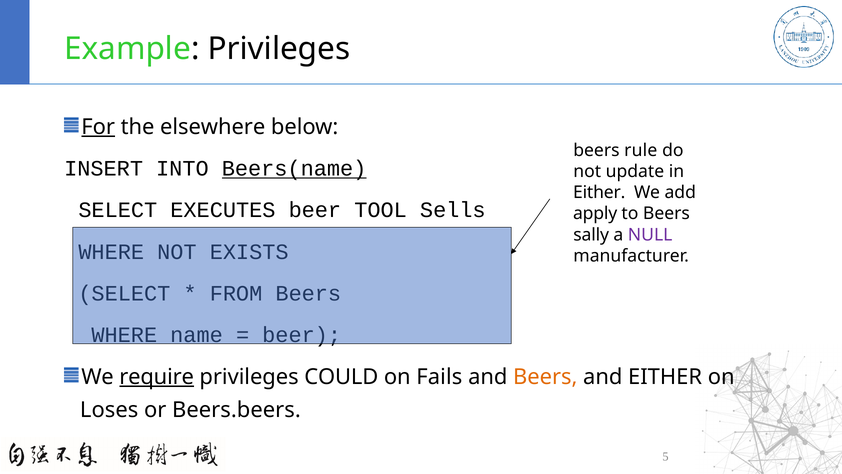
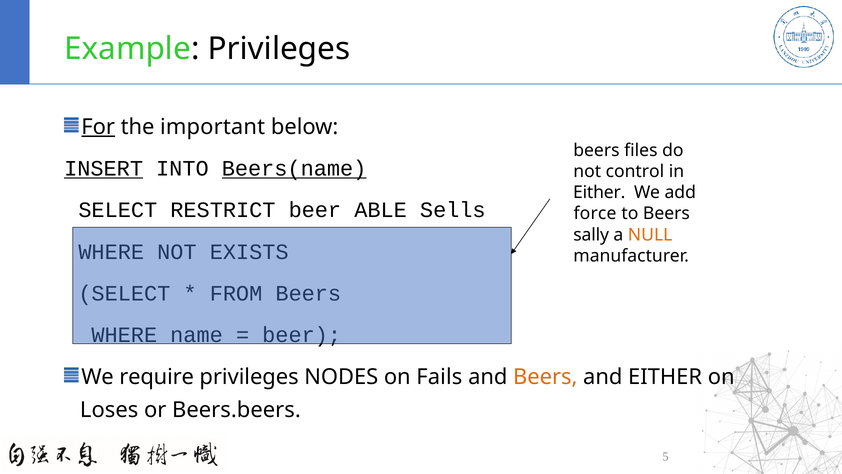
elsewhere: elsewhere -> important
rule: rule -> files
INSERT underline: none -> present
update: update -> control
EXECUTES: EXECUTES -> RESTRICT
TOOL: TOOL -> ABLE
apply: apply -> force
NULL colour: purple -> orange
require underline: present -> none
COULD: COULD -> NODES
